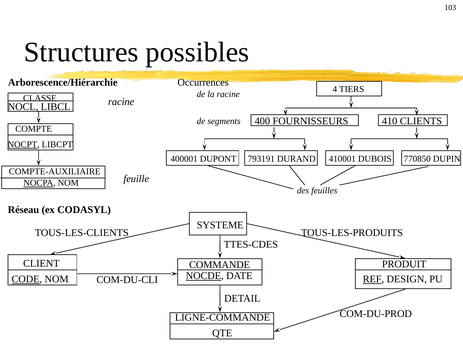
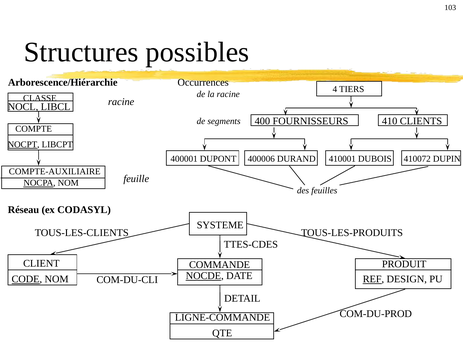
793191: 793191 -> 400006
770850: 770850 -> 410072
